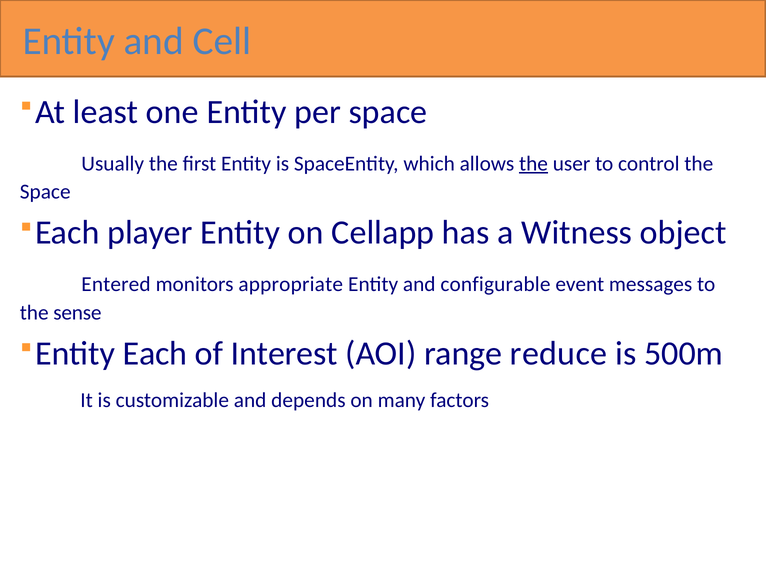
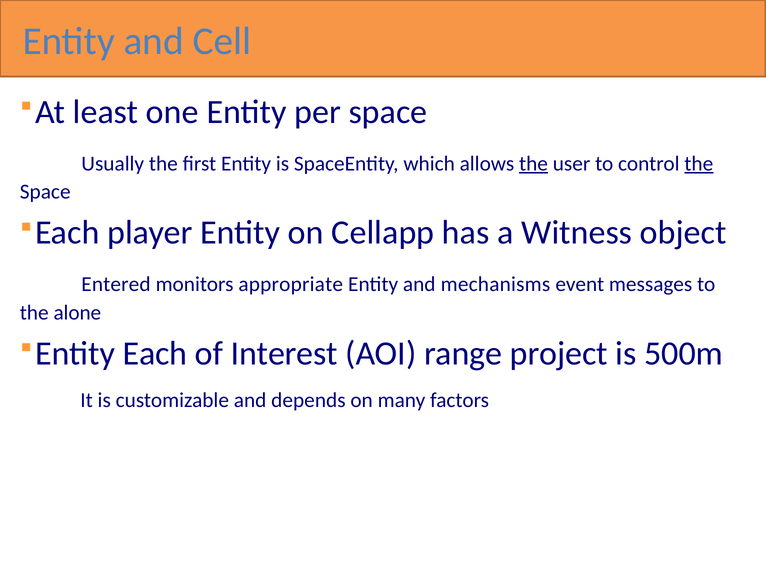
the at (699, 164) underline: none -> present
configurable: configurable -> mechanisms
sense: sense -> alone
reduce: reduce -> project
